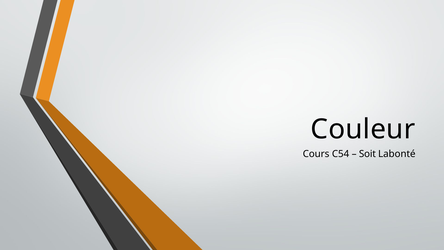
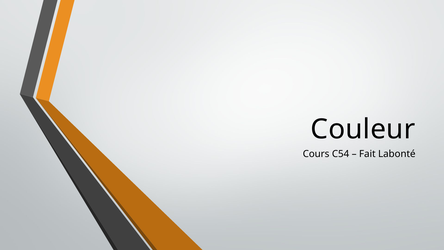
Soit: Soit -> Fait
